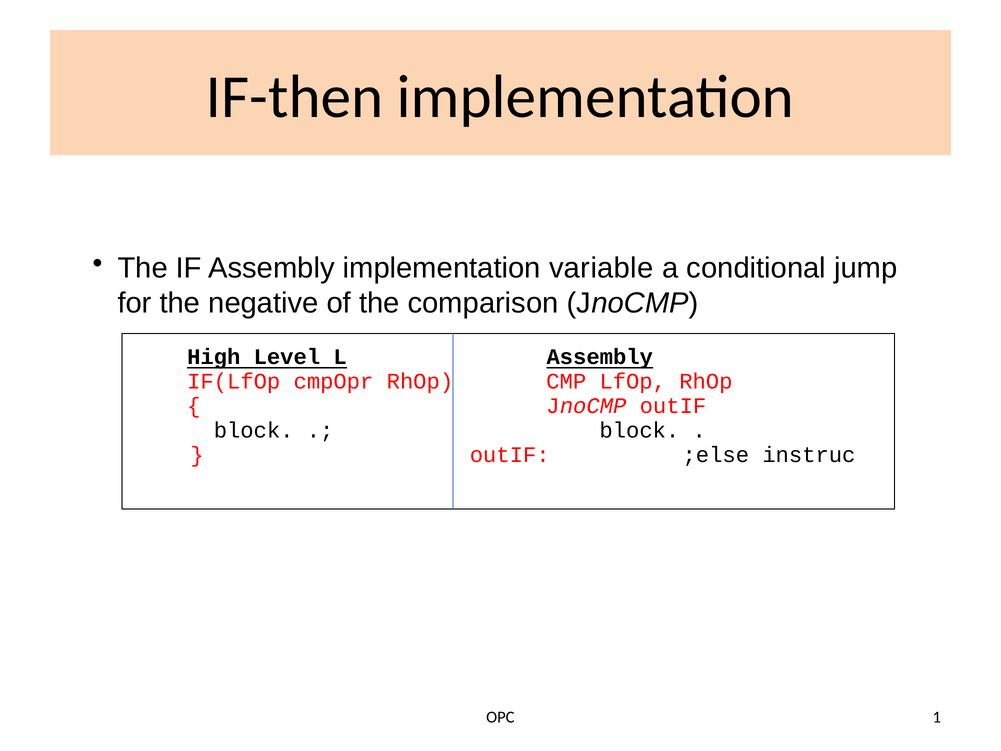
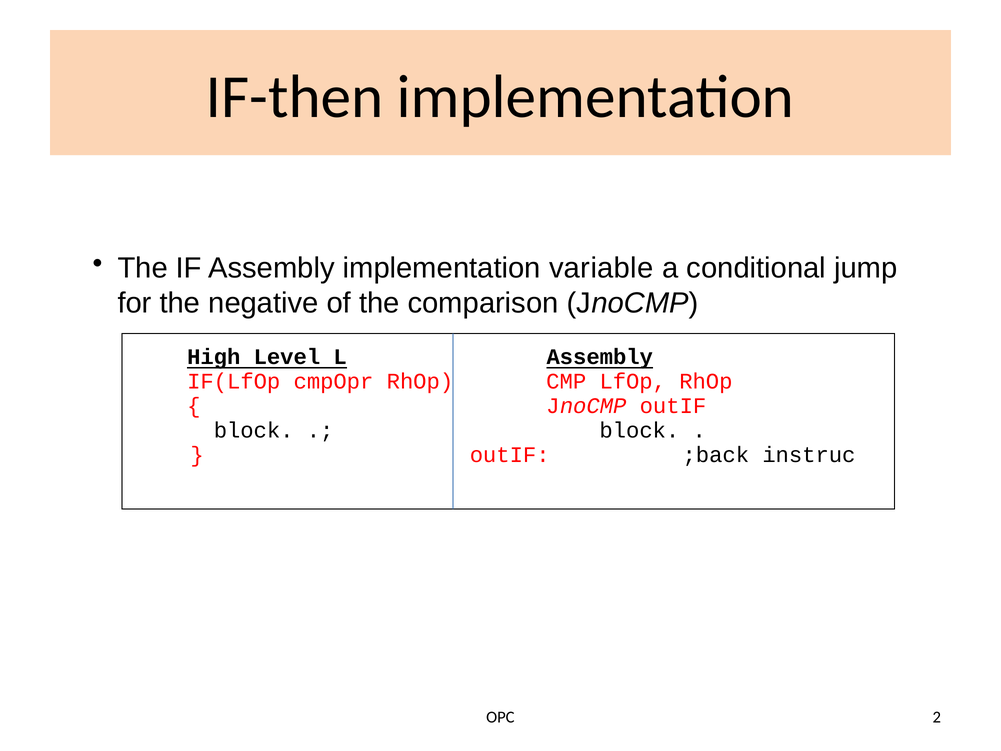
;else: ;else -> ;back
1: 1 -> 2
